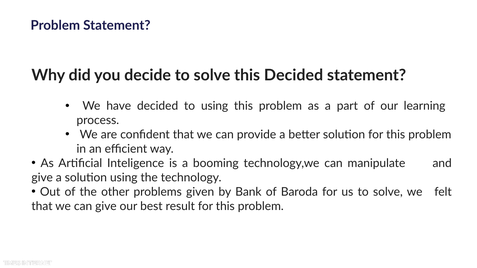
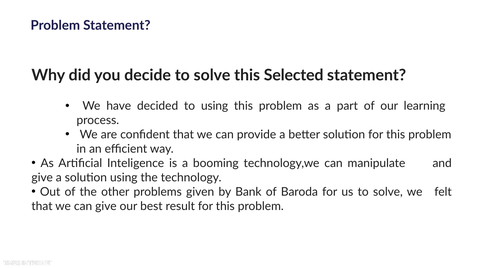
this Decided: Decided -> Selected
